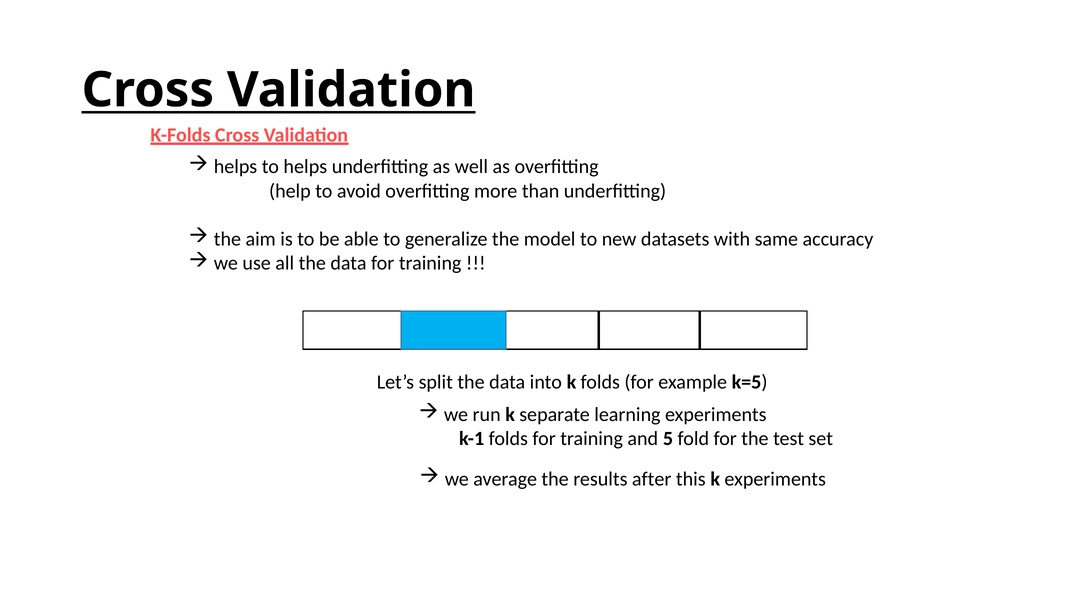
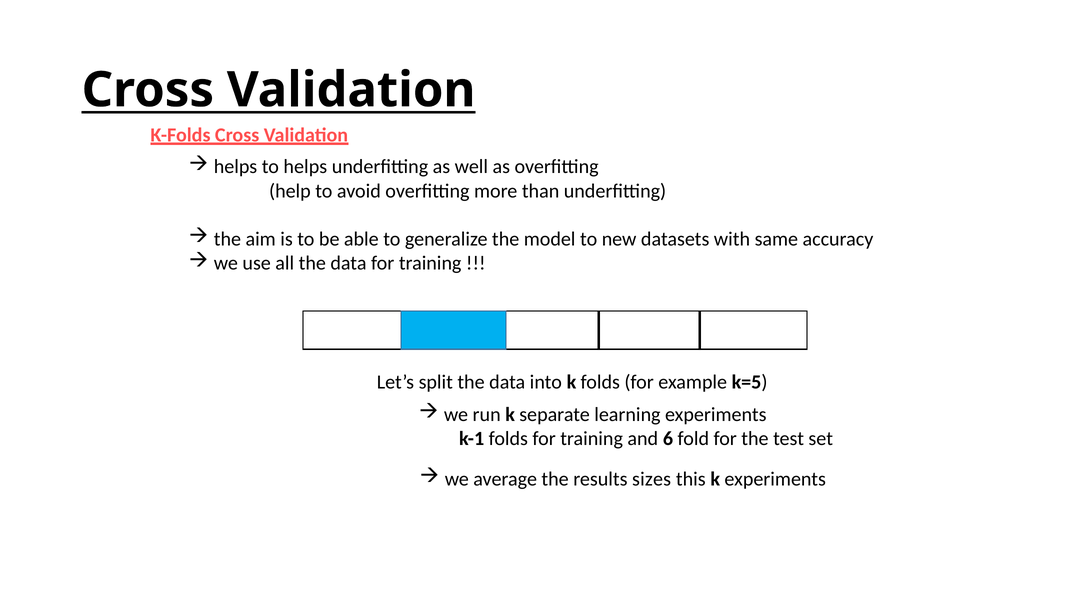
5: 5 -> 6
after: after -> sizes
